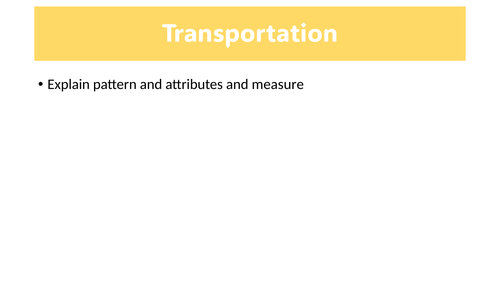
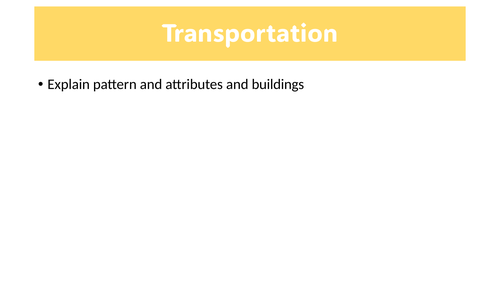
measure: measure -> buildings
